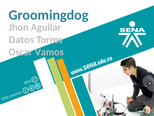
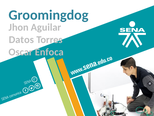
Vamos: Vamos -> Enfoca
